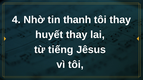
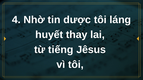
thanh: thanh -> dược
tôi thay: thay -> láng
